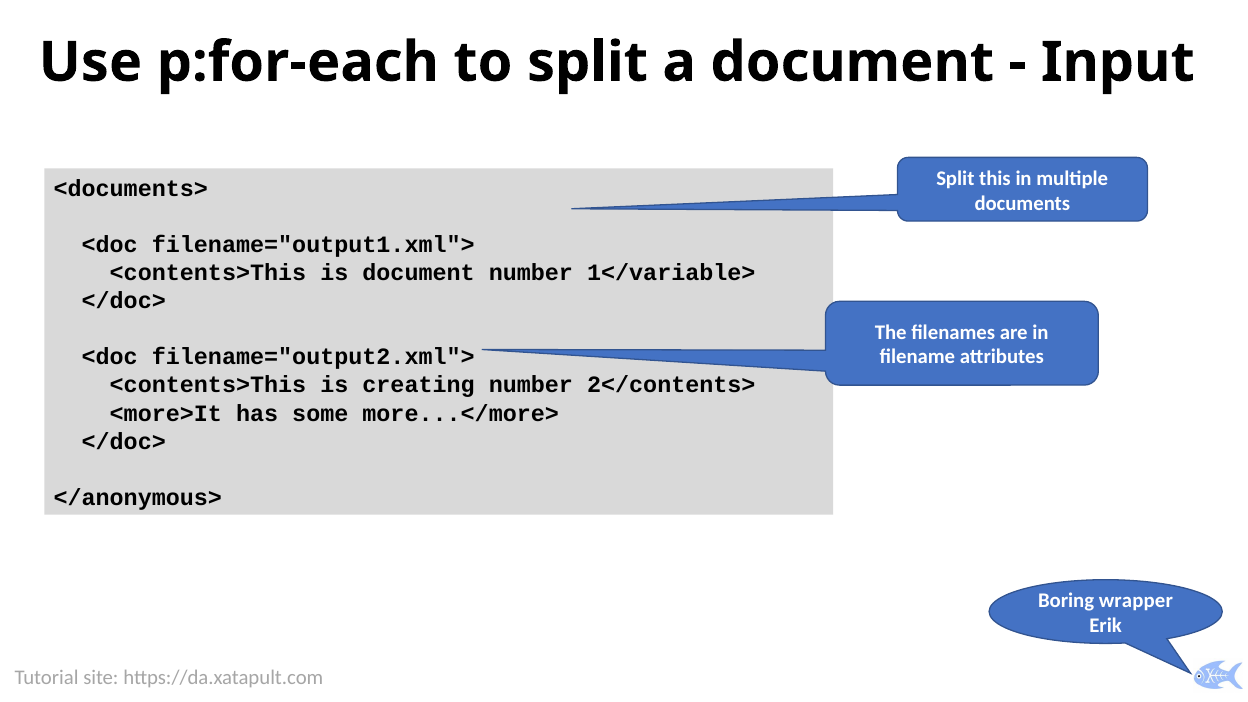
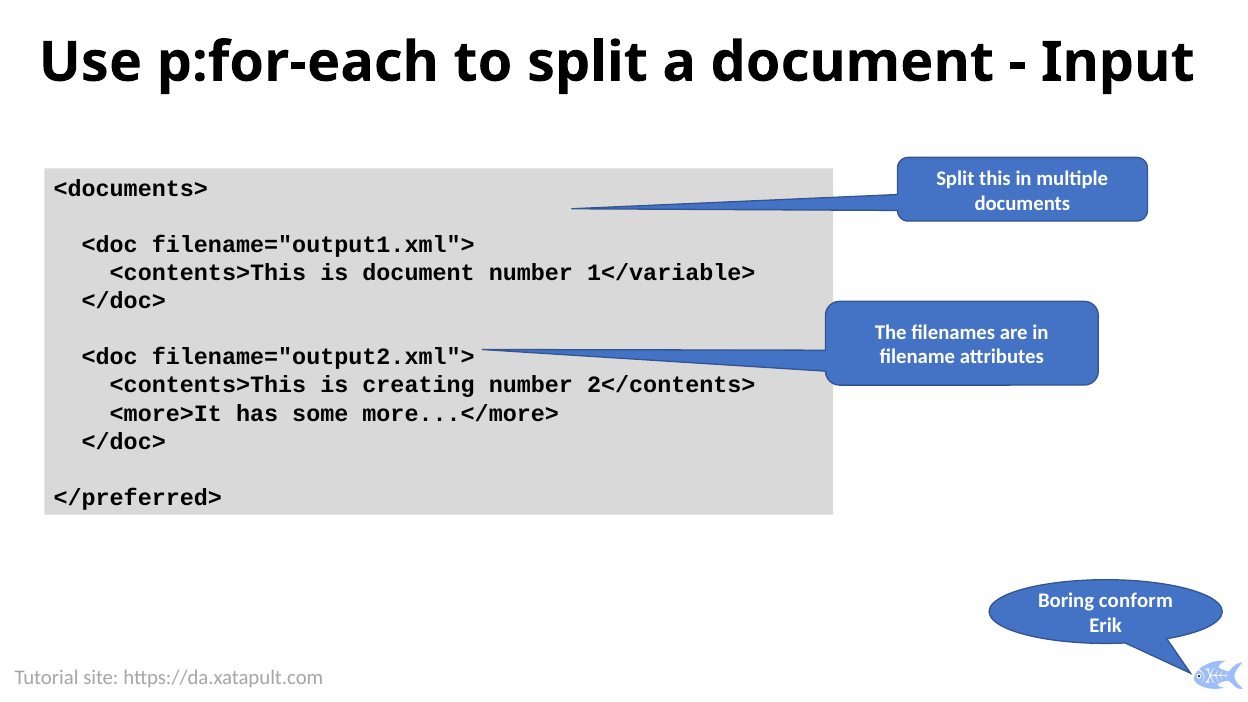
</anonymous>: </anonymous> -> </preferred>
wrapper: wrapper -> conform
